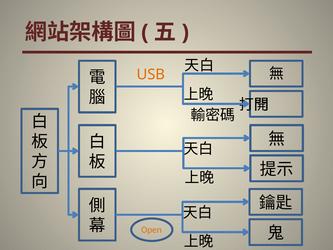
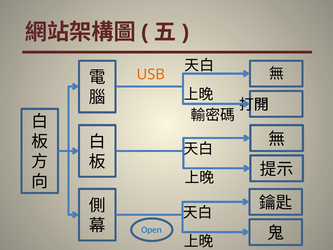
Open colour: orange -> blue
